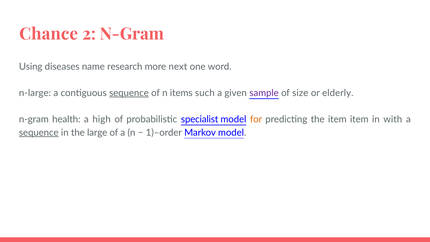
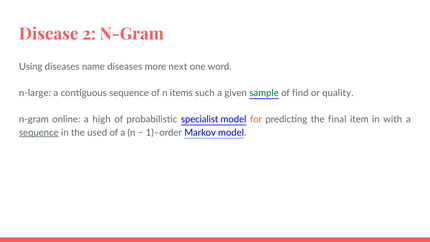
Chance: Chance -> Disease
name research: research -> diseases
sequence at (129, 93) underline: present -> none
sample colour: purple -> green
size: size -> find
elderly: elderly -> quality
health: health -> online
the item: item -> final
large: large -> used
